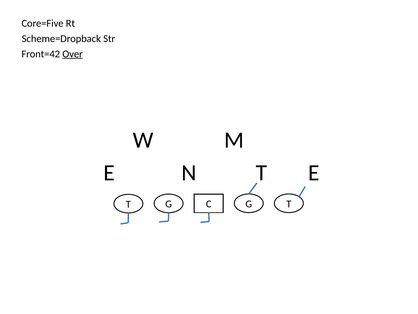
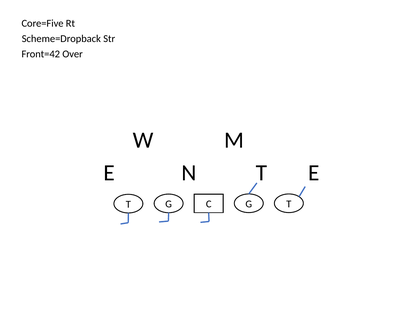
Over underline: present -> none
